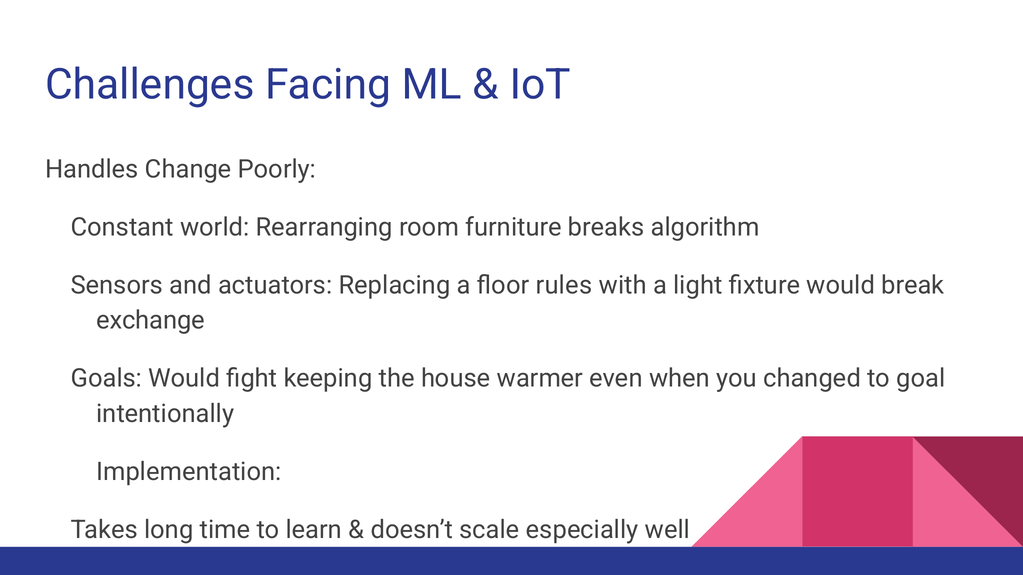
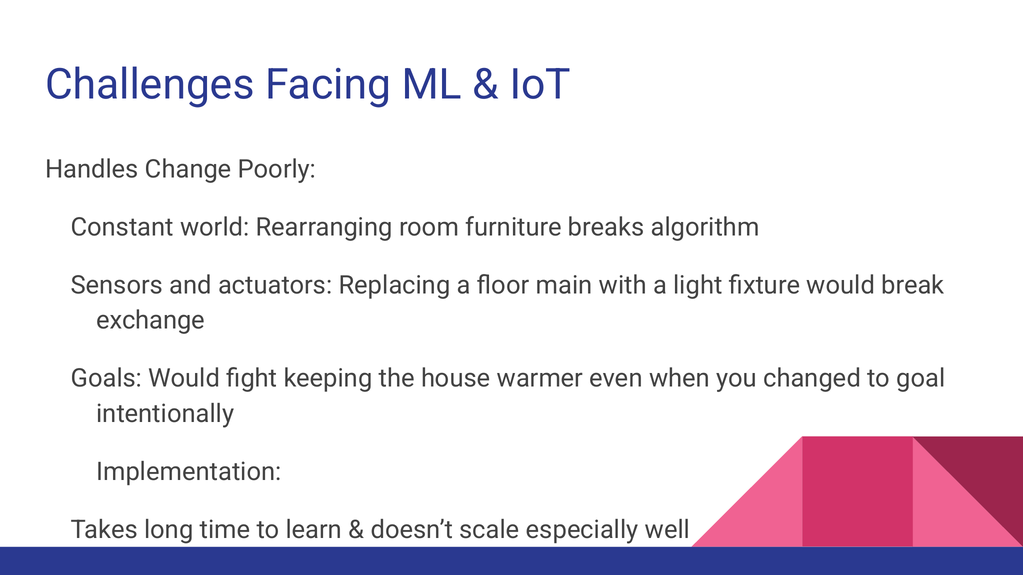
rules: rules -> main
